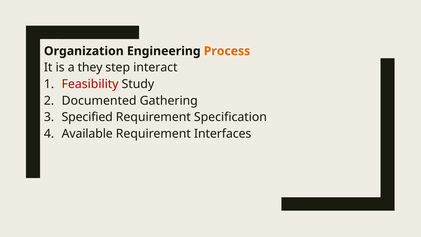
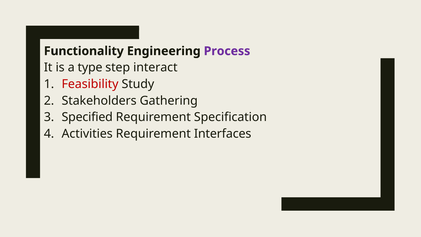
Organization: Organization -> Functionality
Process colour: orange -> purple
they: they -> type
Documented: Documented -> Stakeholders
Available: Available -> Activities
